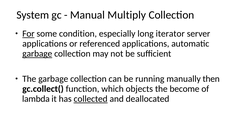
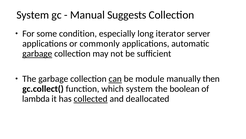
Multiply: Multiply -> Suggests
For underline: present -> none
referenced: referenced -> commonly
can underline: none -> present
running: running -> module
which objects: objects -> system
become: become -> boolean
